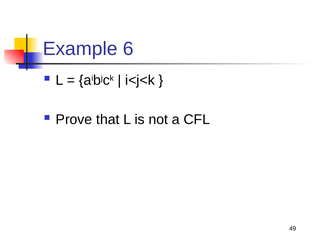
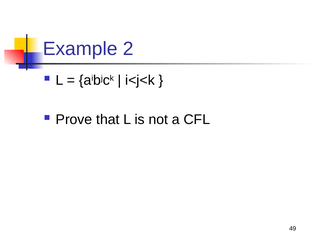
6: 6 -> 2
